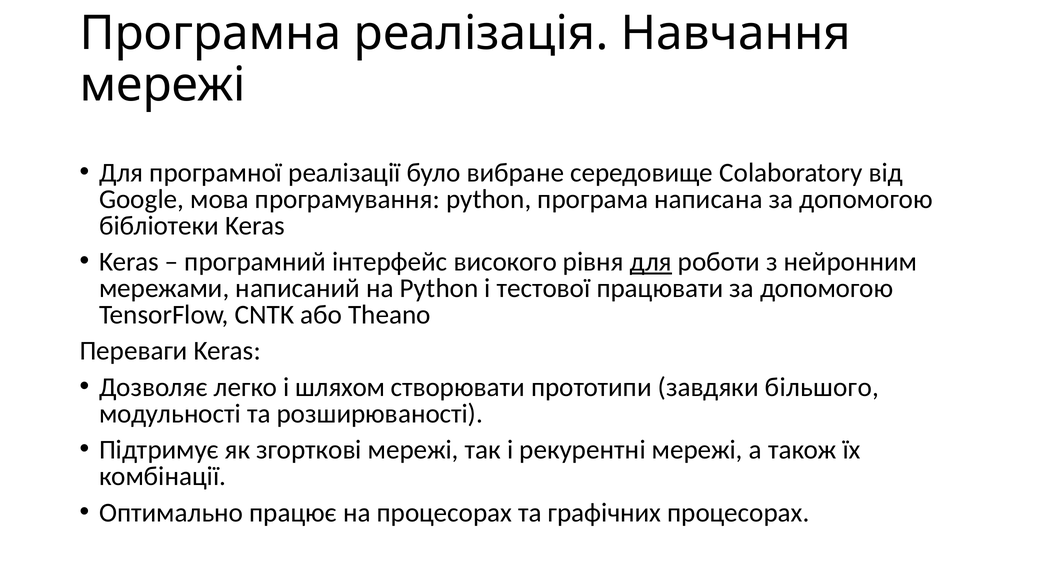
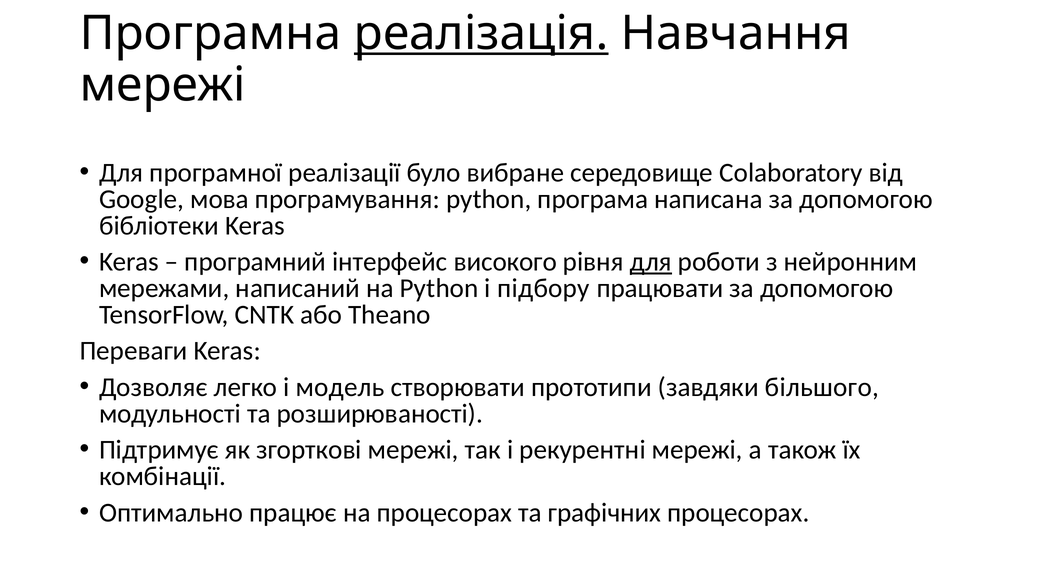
реалізація underline: none -> present
тестової: тестової -> підбору
шляхом: шляхом -> модель
